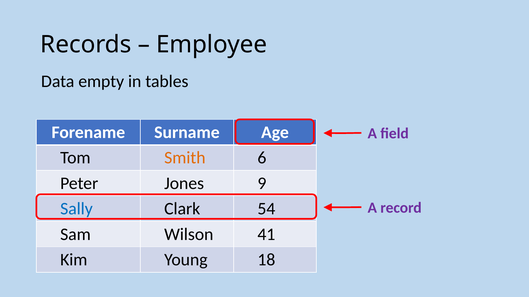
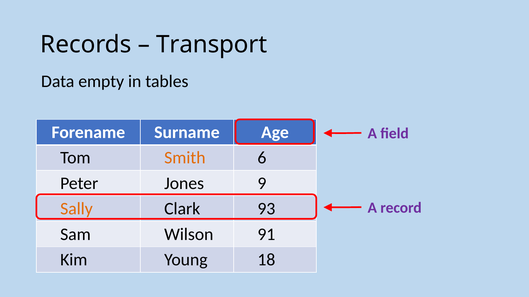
Employee: Employee -> Transport
Sally colour: blue -> orange
54: 54 -> 93
41: 41 -> 91
